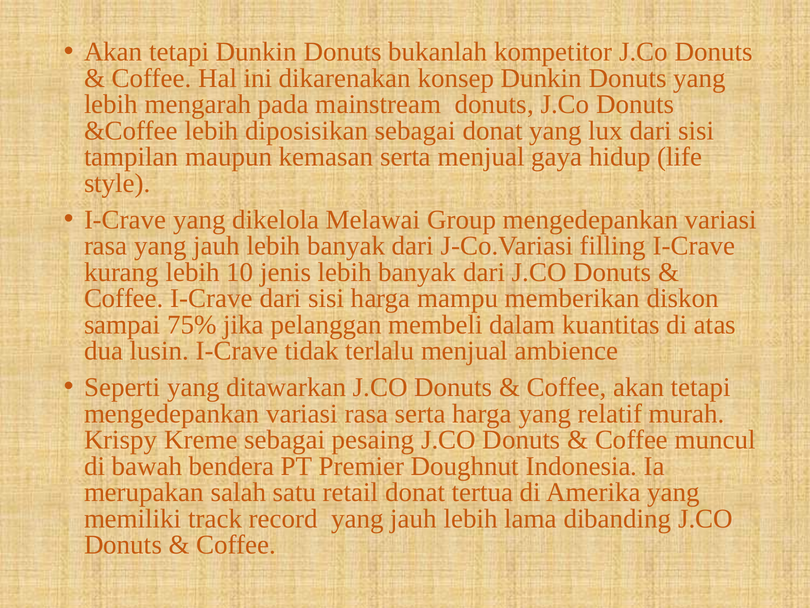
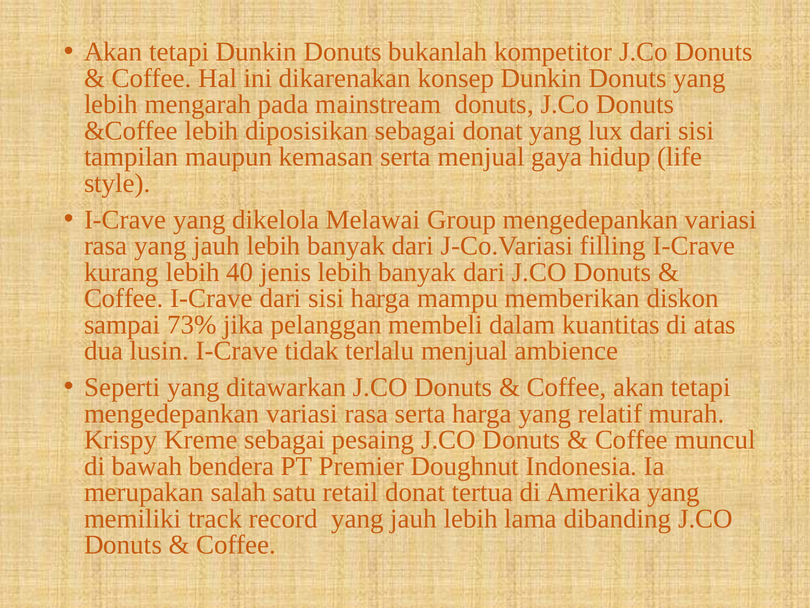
10: 10 -> 40
75%: 75% -> 73%
